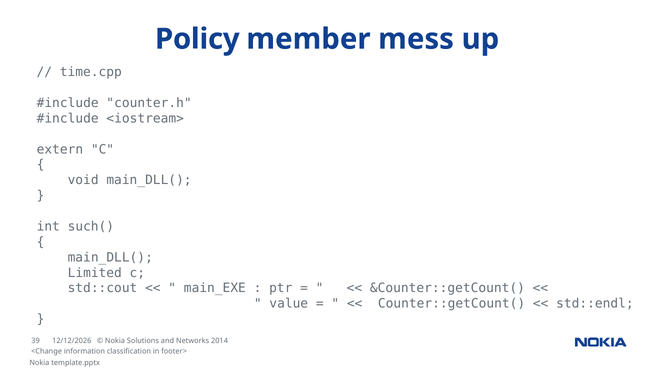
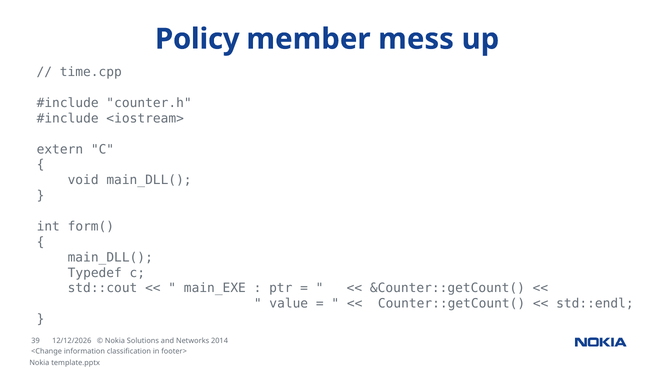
such(: such( -> form(
Limited: Limited -> Typedef
